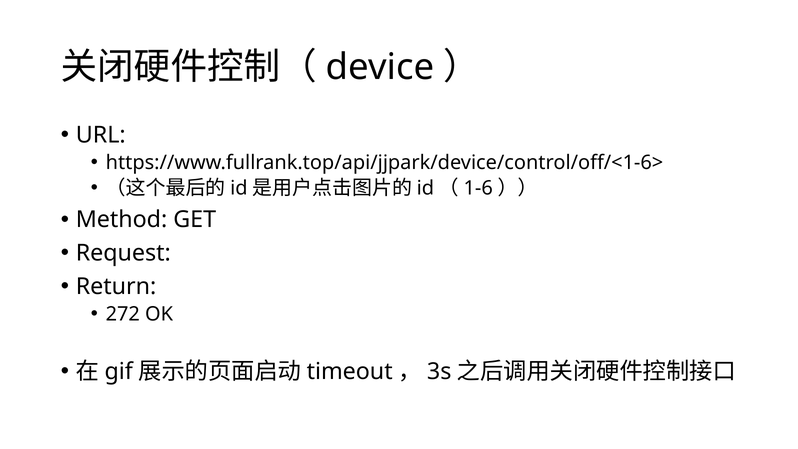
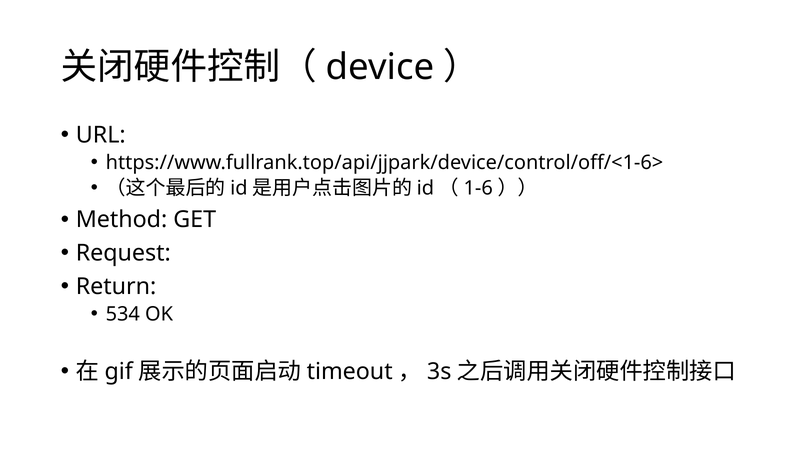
272: 272 -> 534
